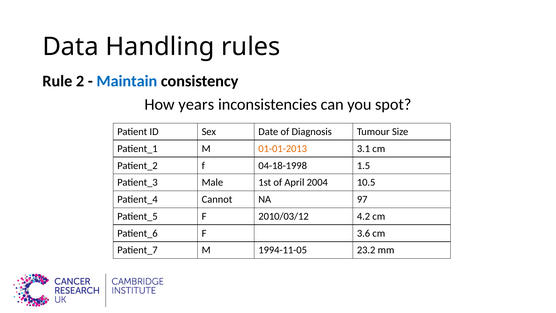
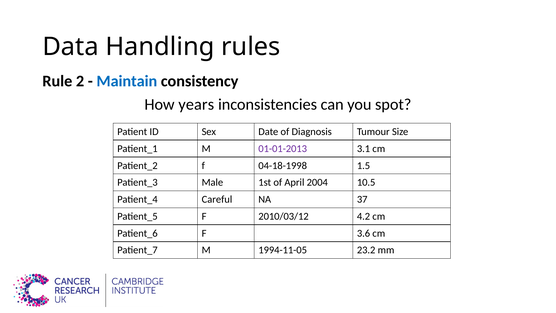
01-01-2013 colour: orange -> purple
Cannot: Cannot -> Careful
97: 97 -> 37
